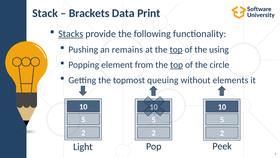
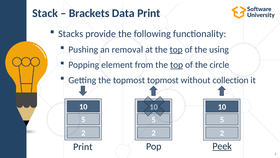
Stacks underline: present -> none
remains: remains -> removal
topmost queuing: queuing -> topmost
elements: elements -> collection
Peek underline: none -> present
Light at (83, 146): Light -> Print
